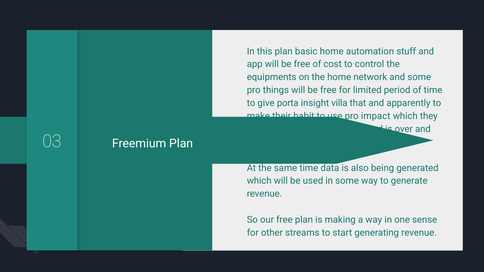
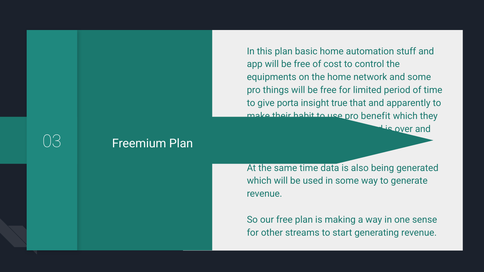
villa: villa -> true
impact: impact -> benefit
